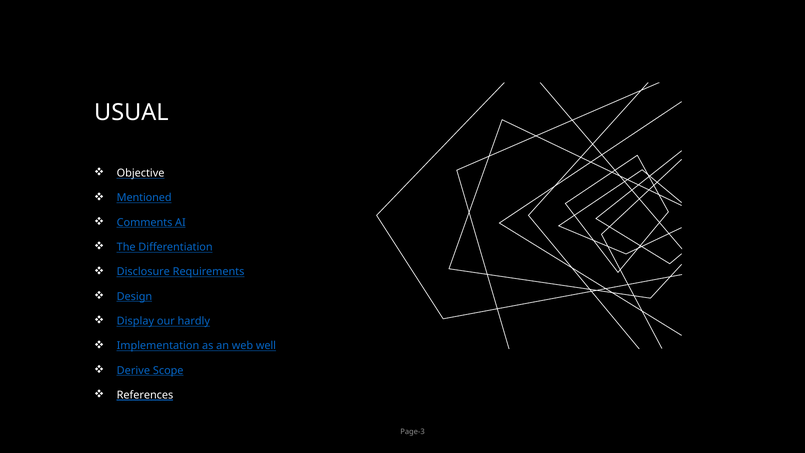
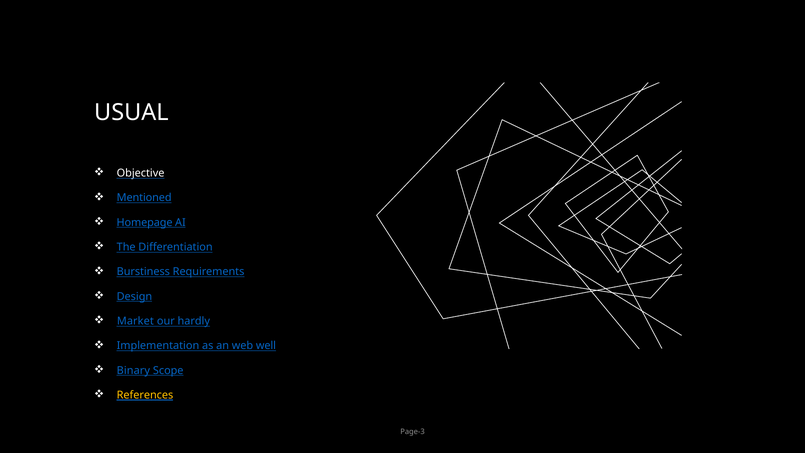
Comments: Comments -> Homepage
Disclosure: Disclosure -> Burstiness
Display: Display -> Market
Derive: Derive -> Binary
References colour: white -> yellow
